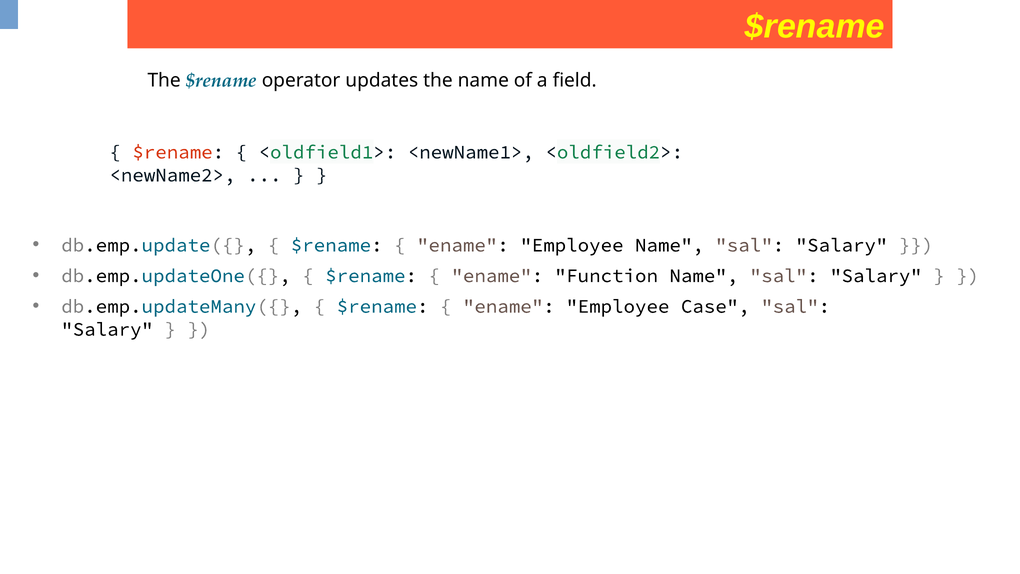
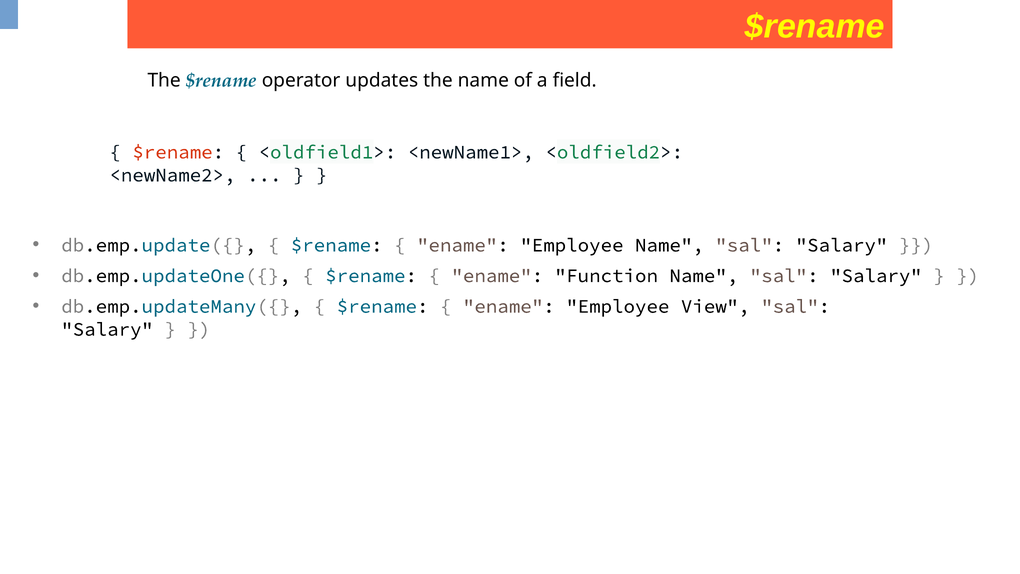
Case: Case -> View
